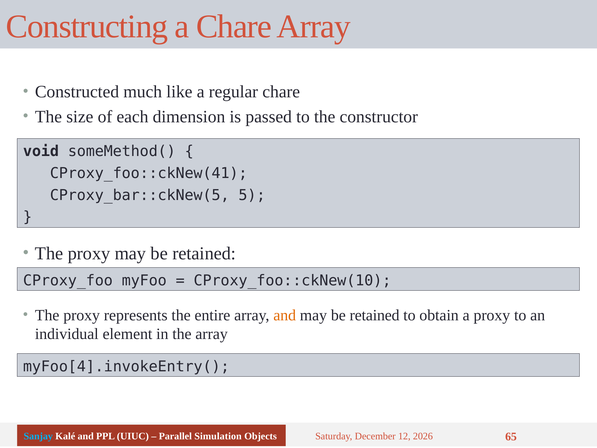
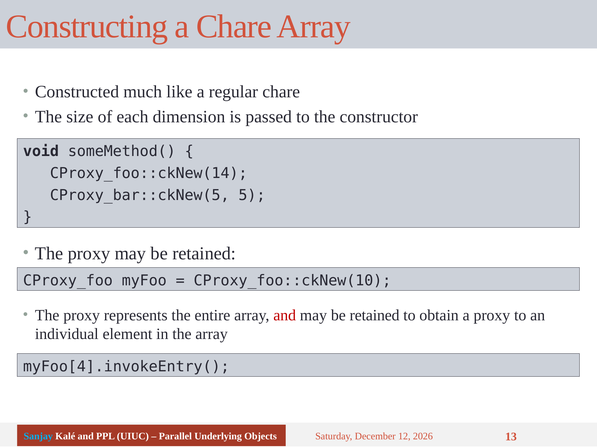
CProxy_foo::ckNew(41: CProxy_foo::ckNew(41 -> CProxy_foo::ckNew(14
and at (285, 315) colour: orange -> red
Simulation: Simulation -> Underlying
65: 65 -> 13
